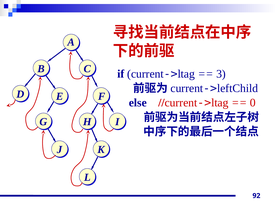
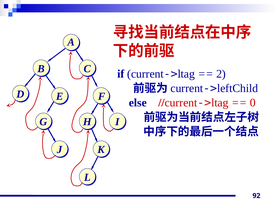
3: 3 -> 2
